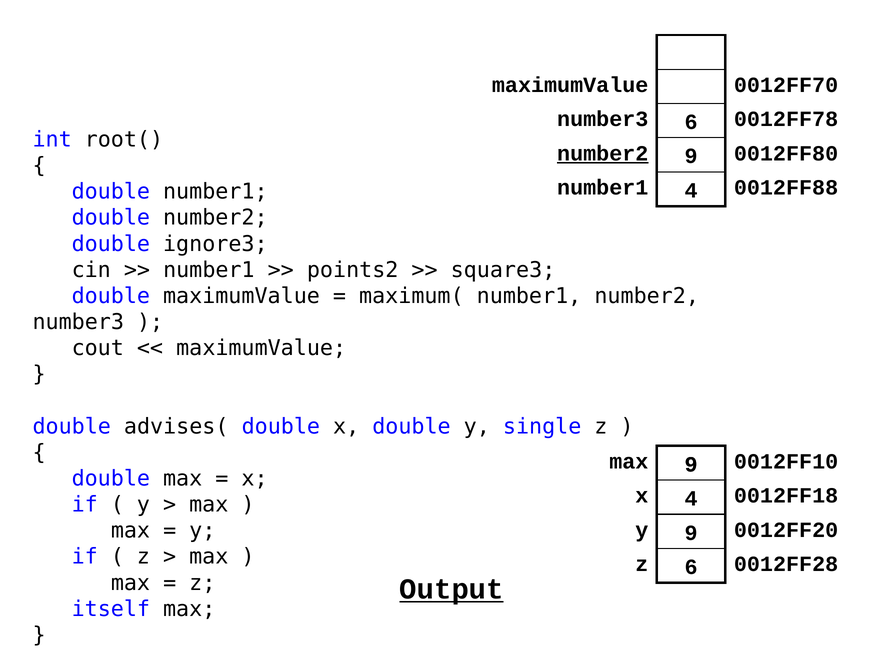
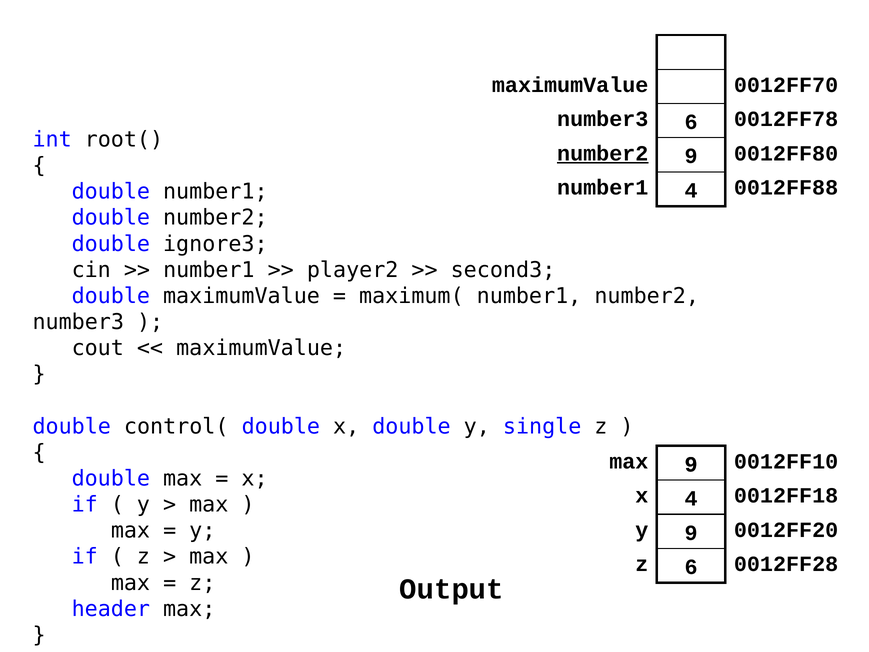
points2: points2 -> player2
square3: square3 -> second3
advises(: advises( -> control(
Output underline: present -> none
itself: itself -> header
